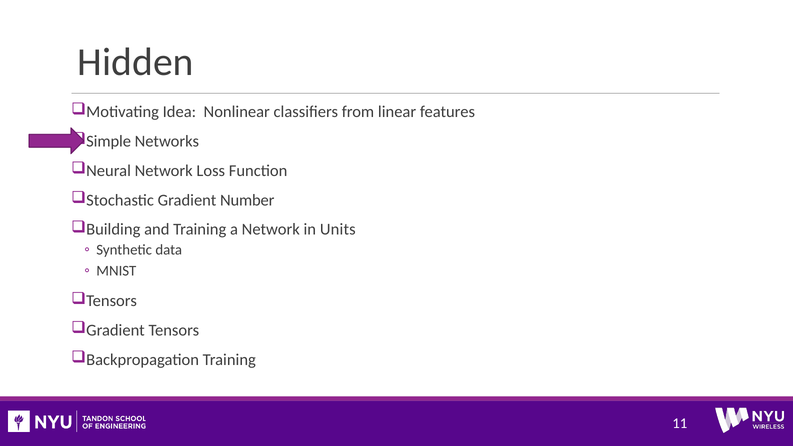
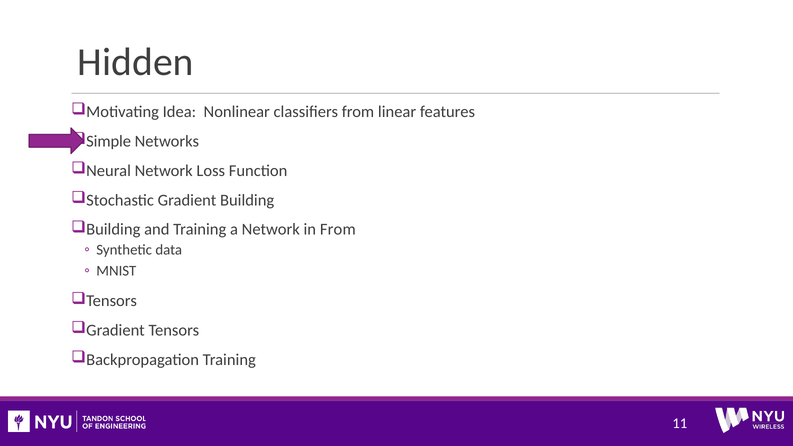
Gradient Number: Number -> Building
in Units: Units -> From
